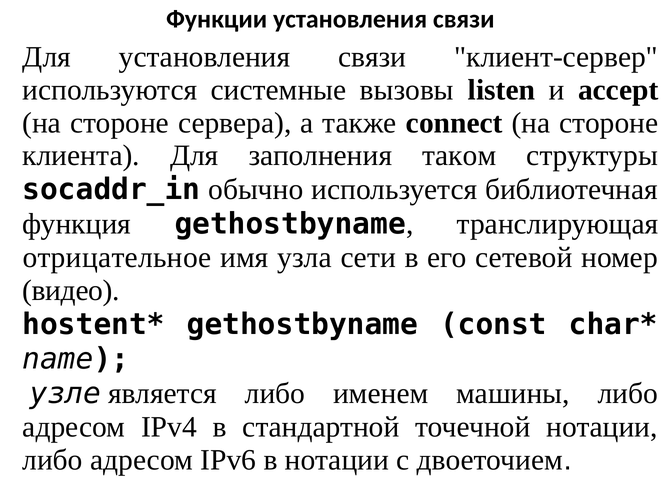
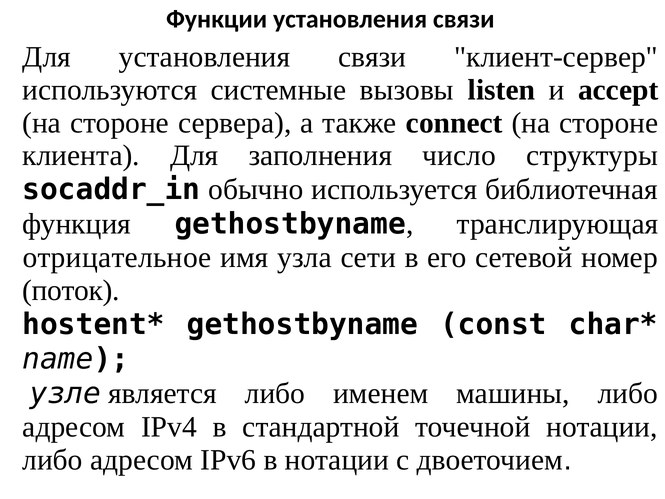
таком: таком -> число
видео: видео -> поток
